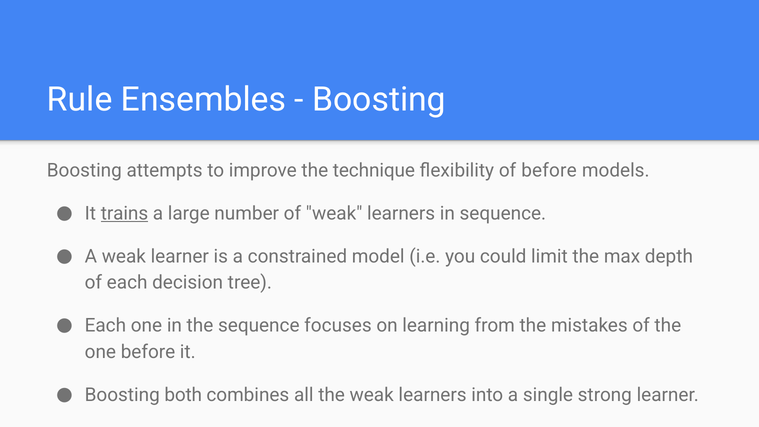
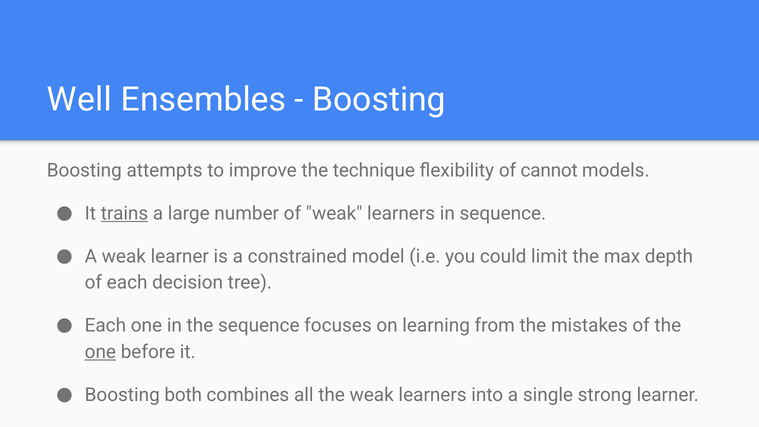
Rule: Rule -> Well
of before: before -> cannot
one at (100, 352) underline: none -> present
